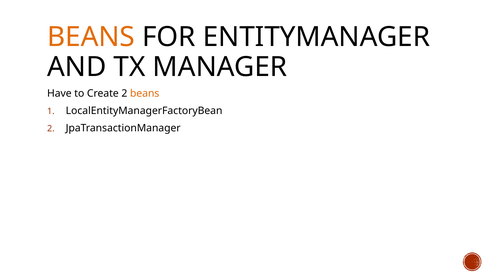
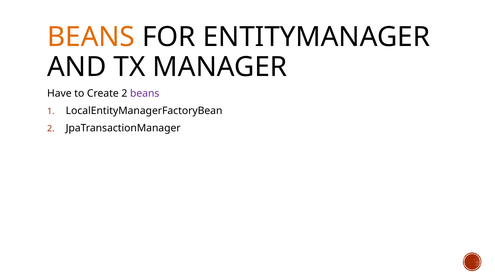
beans at (145, 93) colour: orange -> purple
